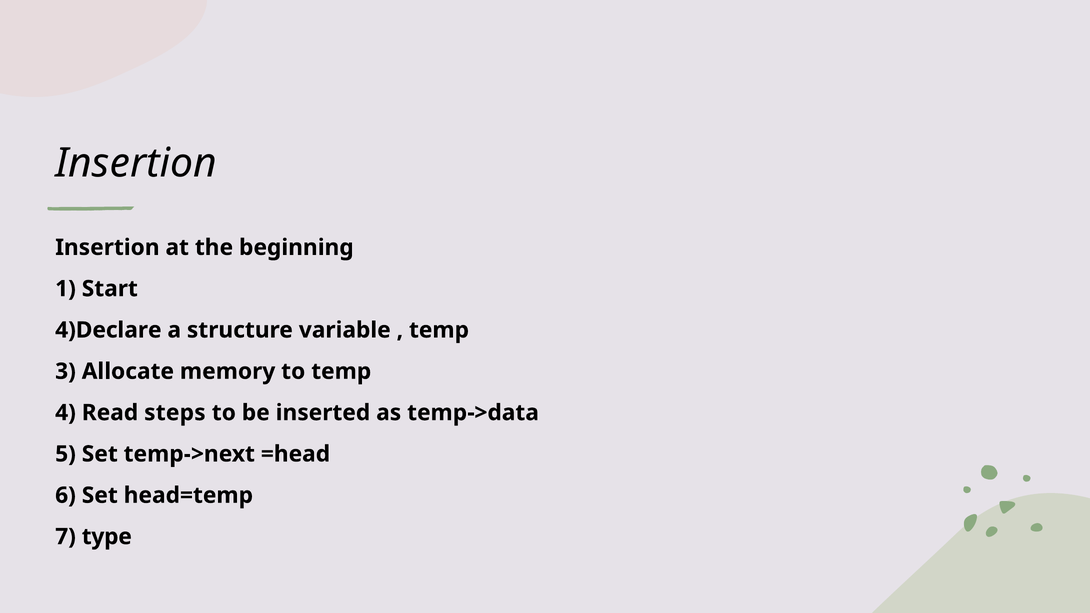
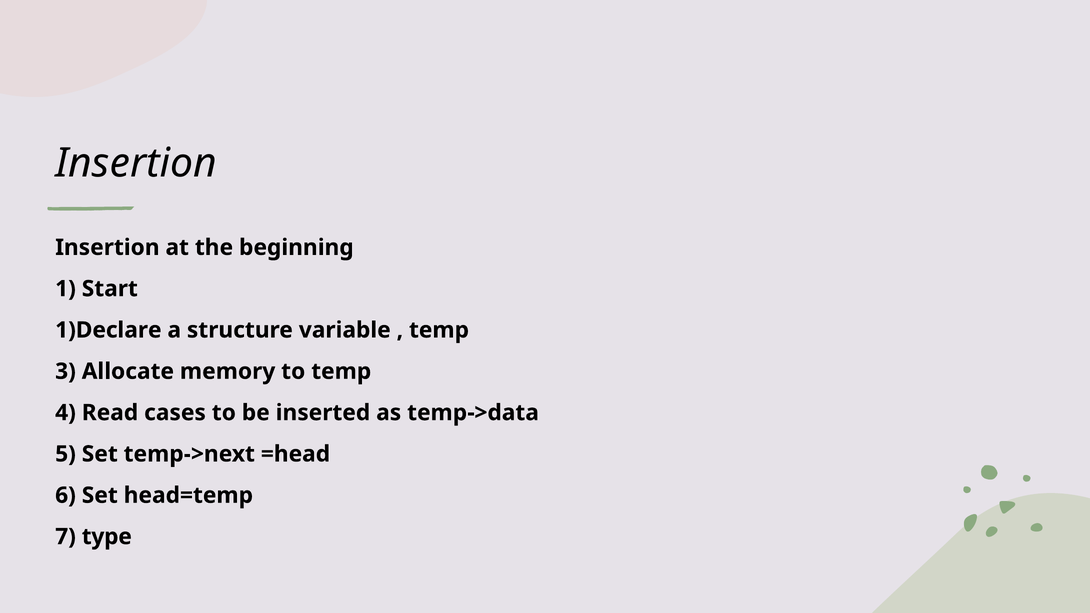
4)Declare: 4)Declare -> 1)Declare
steps: steps -> cases
